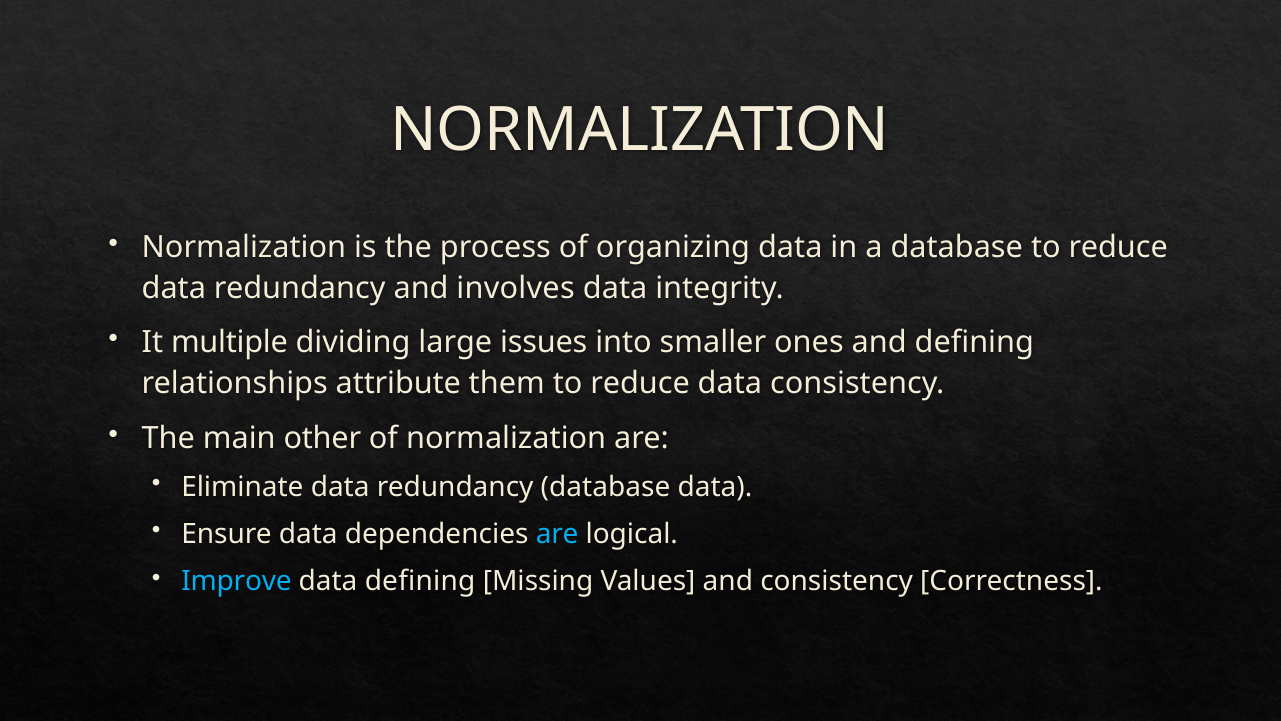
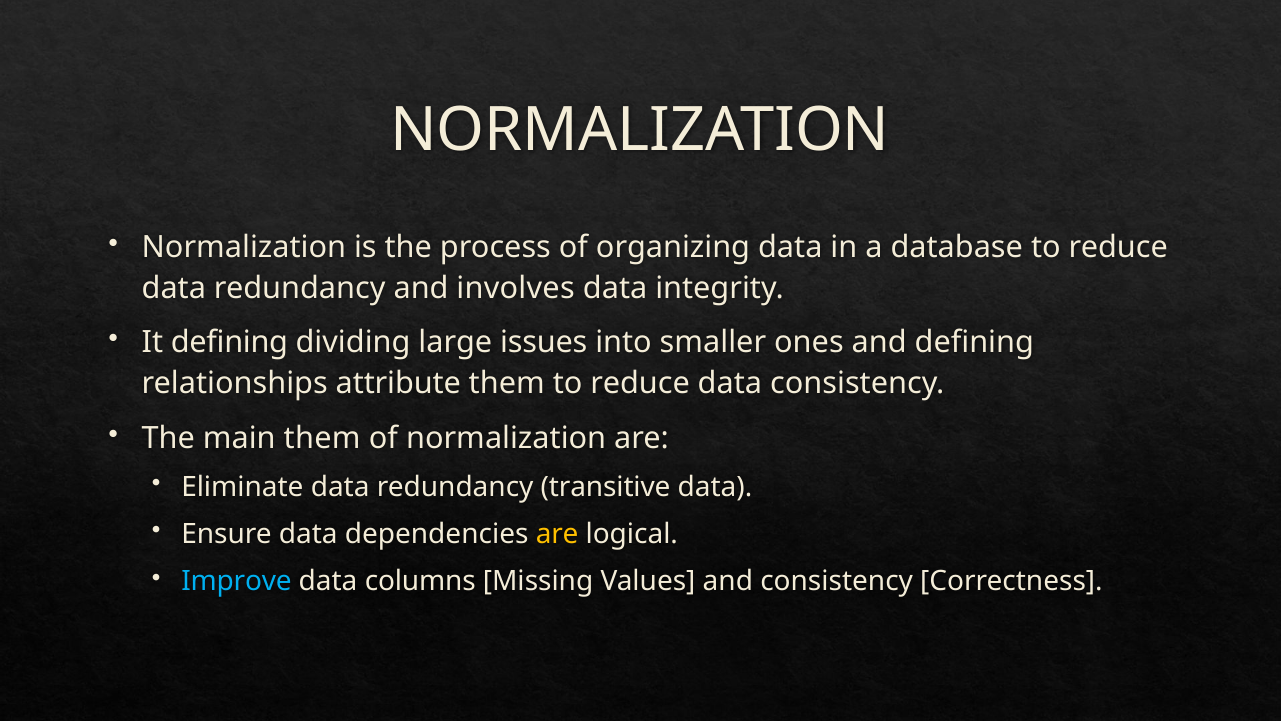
It multiple: multiple -> defining
main other: other -> them
redundancy database: database -> transitive
are at (557, 534) colour: light blue -> yellow
data defining: defining -> columns
